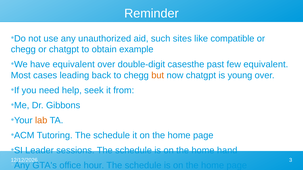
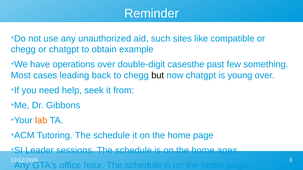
have equivalent: equivalent -> operations
few equivalent: equivalent -> something
but colour: orange -> black
hand: hand -> ages
